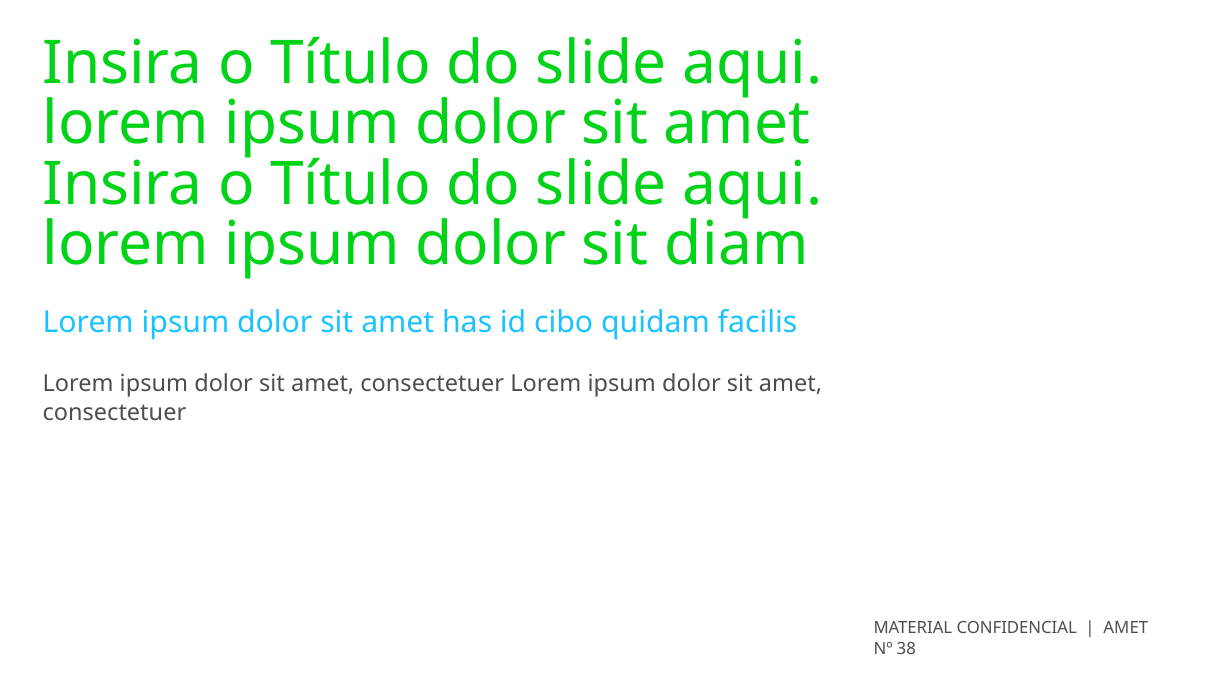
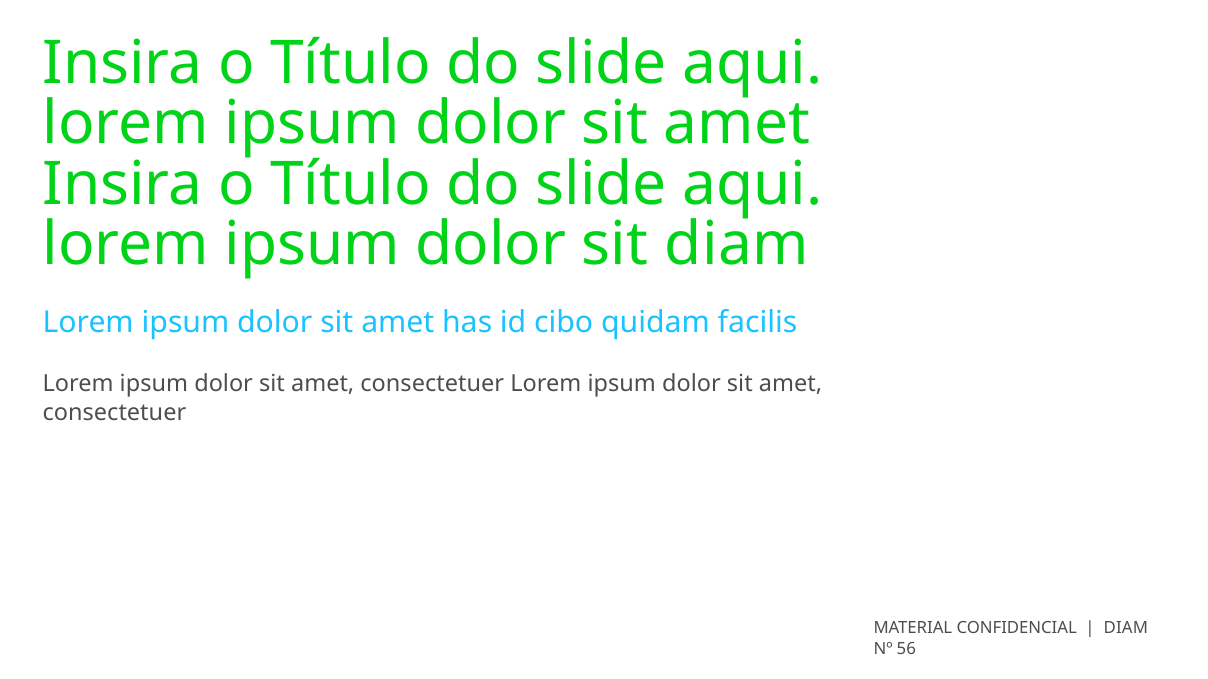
AMET at (1126, 629): AMET -> DIAM
38: 38 -> 56
